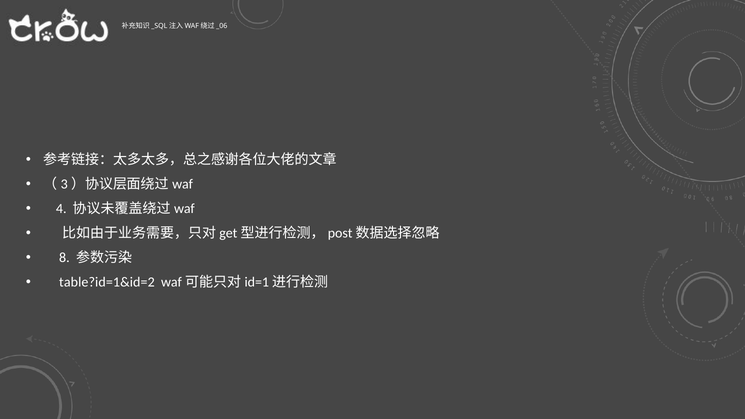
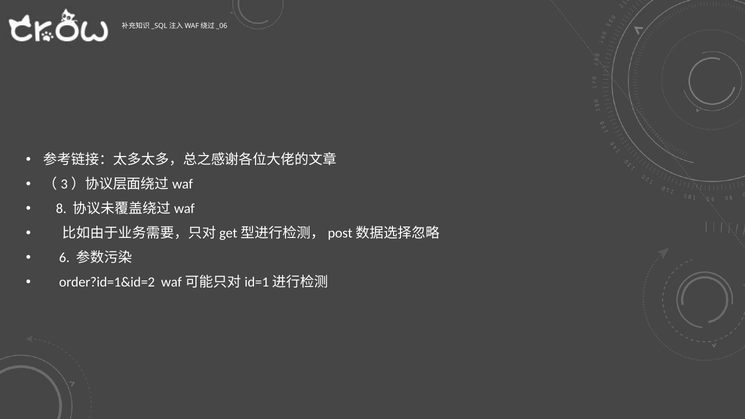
4: 4 -> 8
8: 8 -> 6
table?id=1&id=2: table?id=1&id=2 -> order?id=1&id=2
